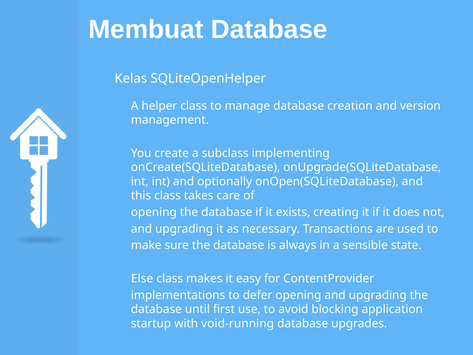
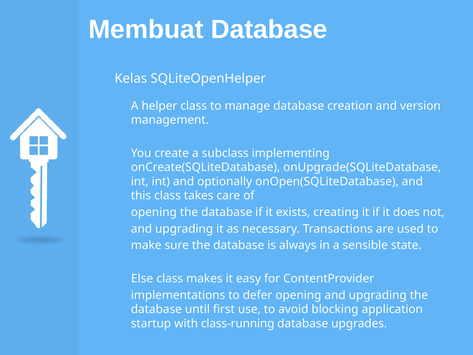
void-running: void-running -> class-running
